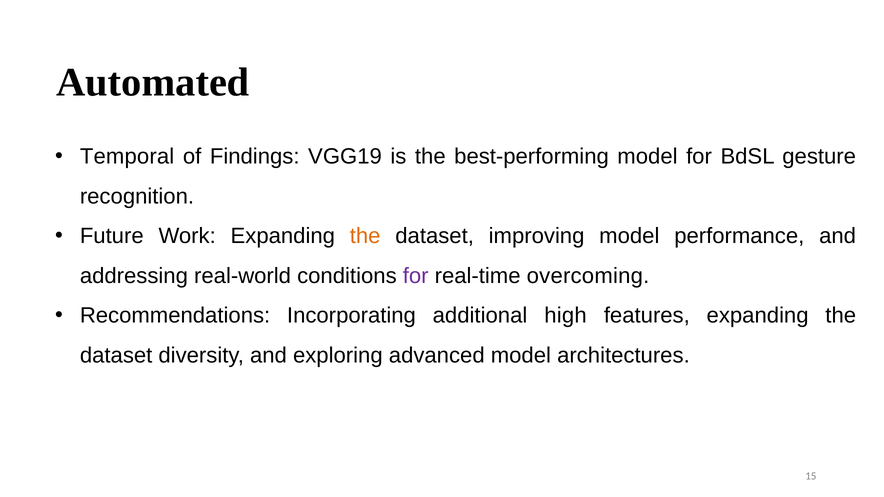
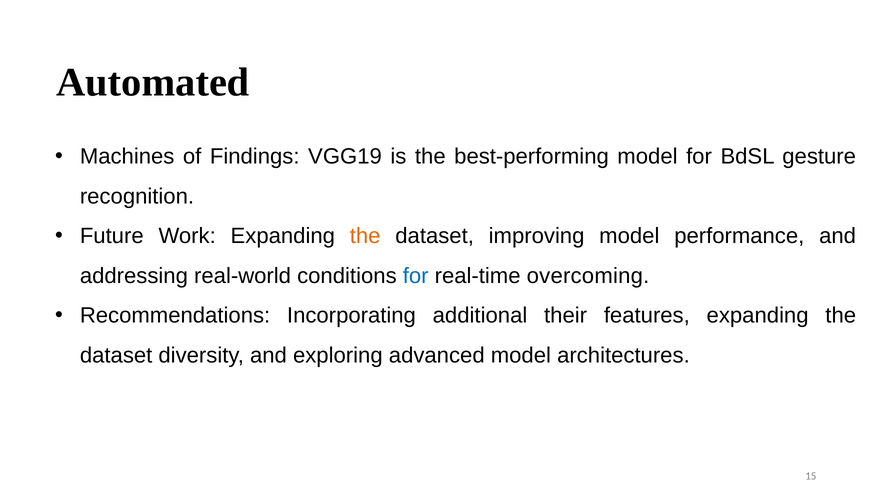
Temporal: Temporal -> Machines
for at (416, 276) colour: purple -> blue
high: high -> their
